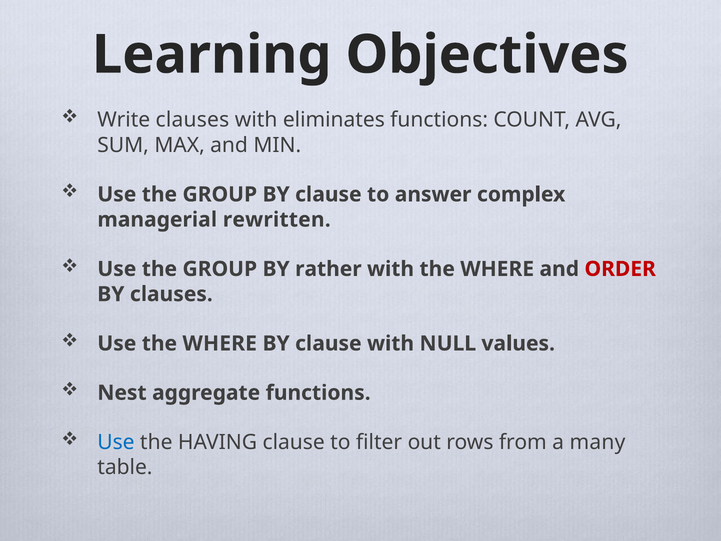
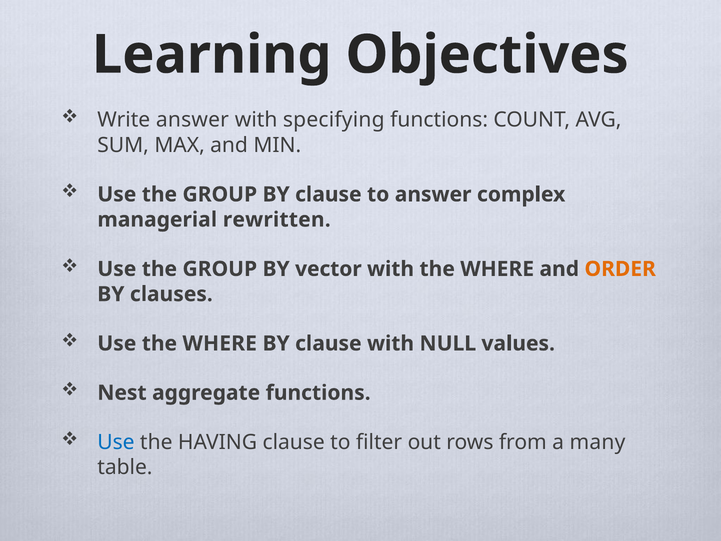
Write clauses: clauses -> answer
eliminates: eliminates -> specifying
rather: rather -> vector
ORDER colour: red -> orange
